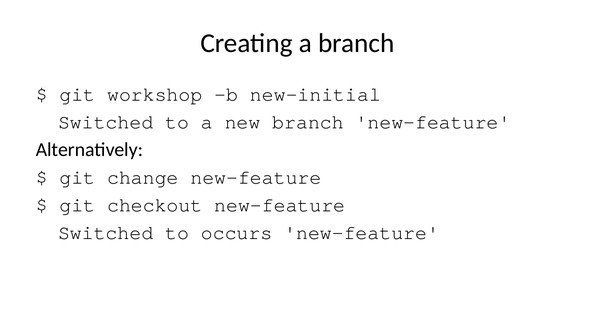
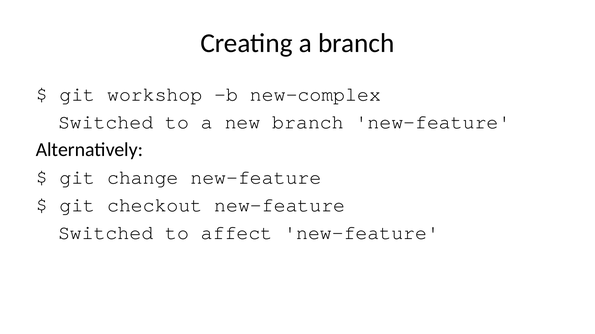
new-initial: new-initial -> new-complex
occurs: occurs -> affect
